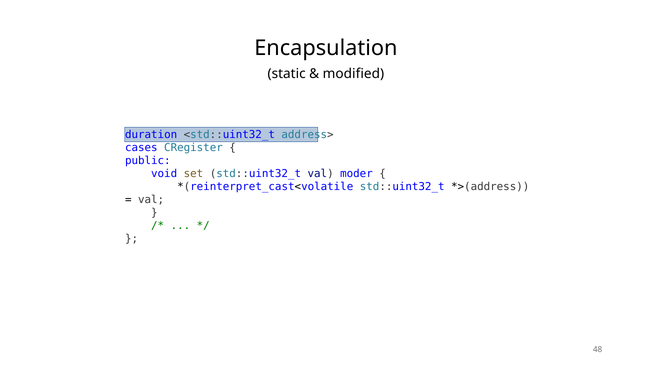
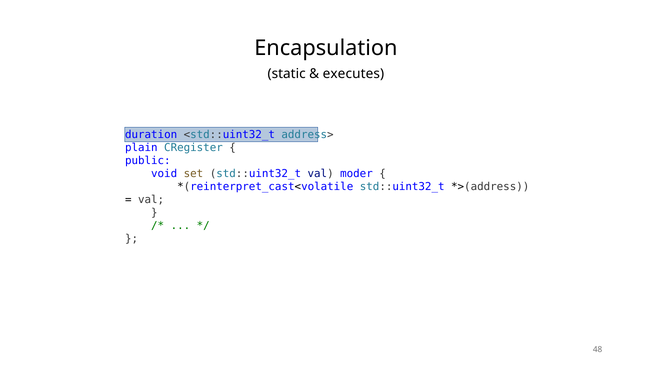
modified: modified -> executes
cases: cases -> plain
